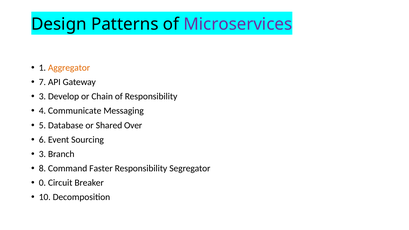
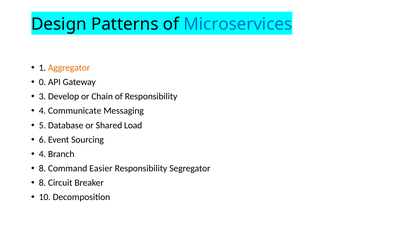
Microservices colour: purple -> blue
7: 7 -> 0
Over: Over -> Load
3 at (42, 154): 3 -> 4
Faster: Faster -> Easier
0 at (42, 183): 0 -> 8
